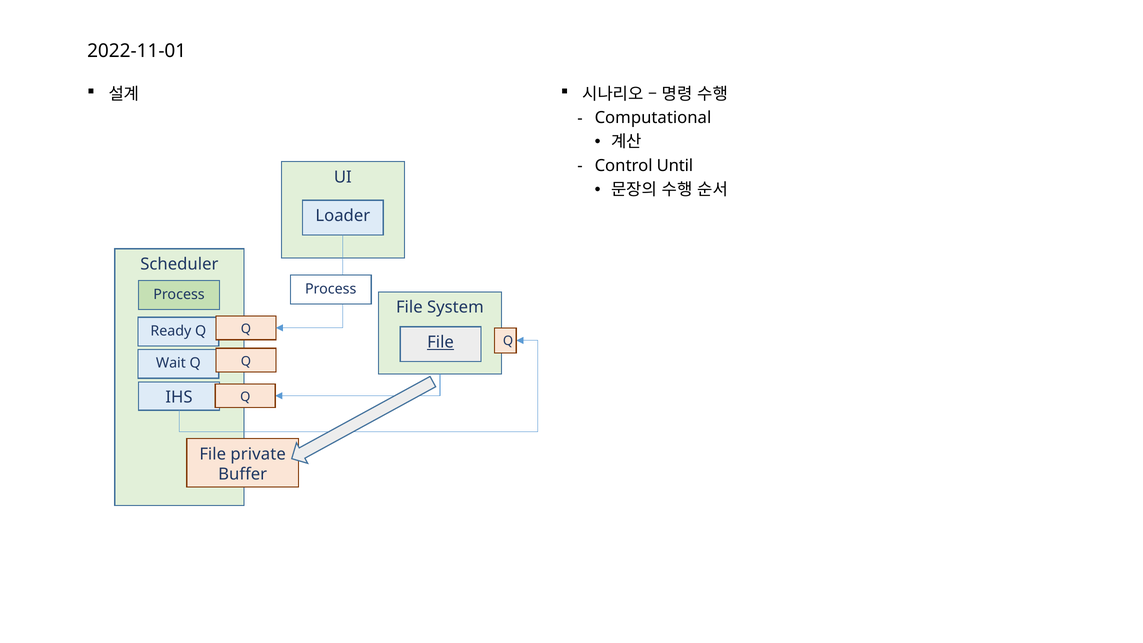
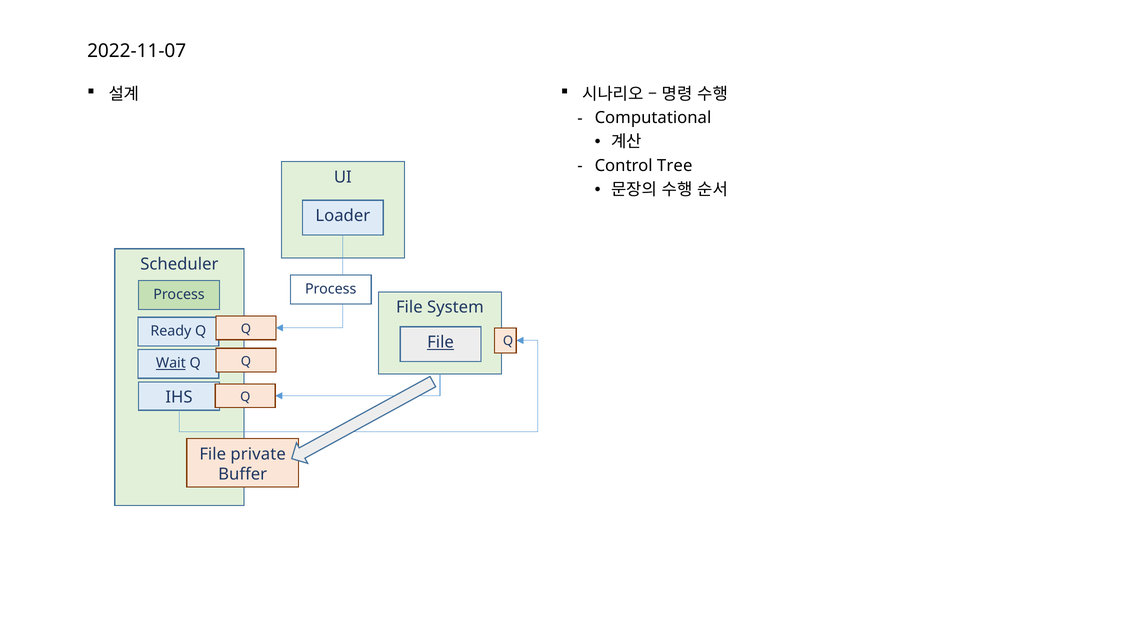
2022-11-01: 2022-11-01 -> 2022-11-07
Until: Until -> Tree
Wait underline: none -> present
